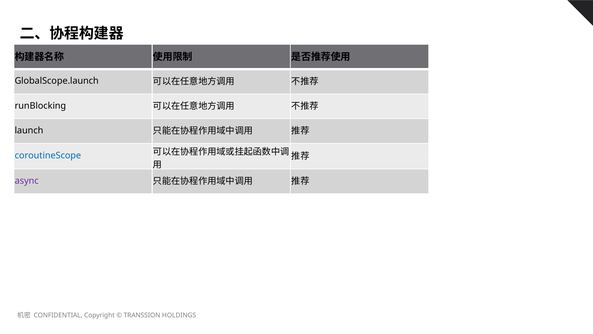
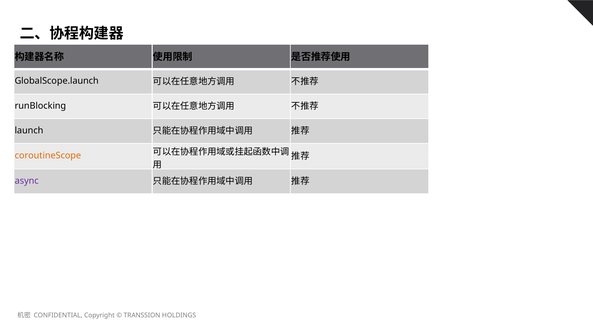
coroutineScope colour: blue -> orange
